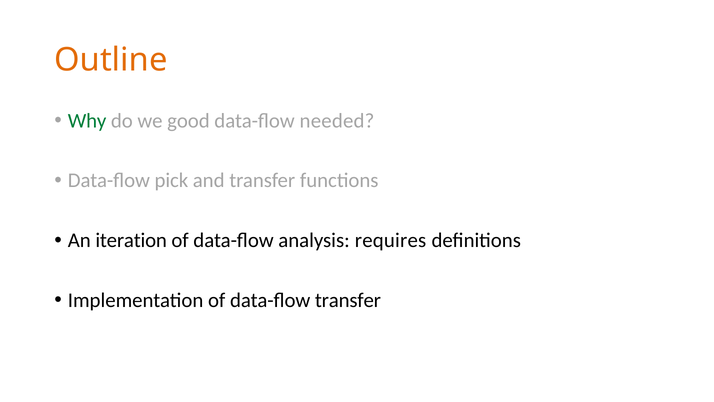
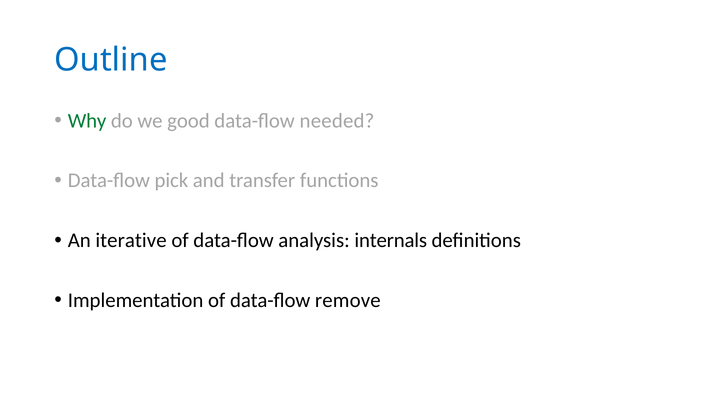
Outline colour: orange -> blue
iteration: iteration -> iterative
requires: requires -> internals
data-flow transfer: transfer -> remove
